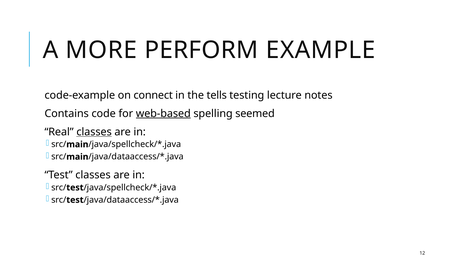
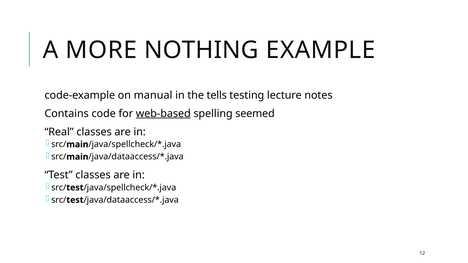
PERFORM: PERFORM -> NOTHING
connect: connect -> manual
classes at (94, 132) underline: present -> none
